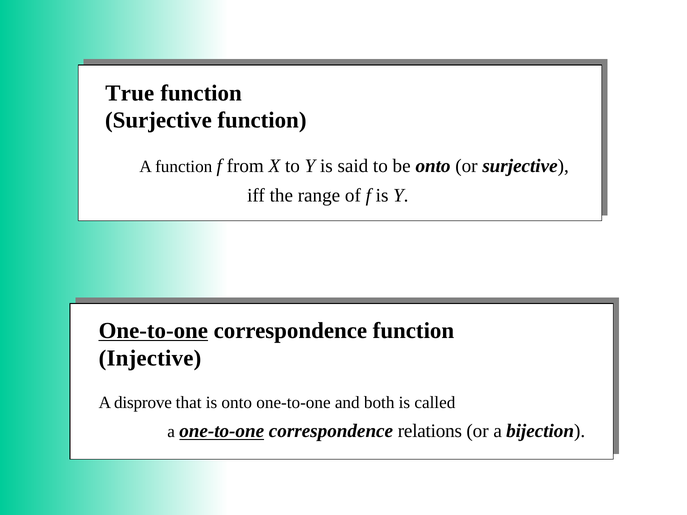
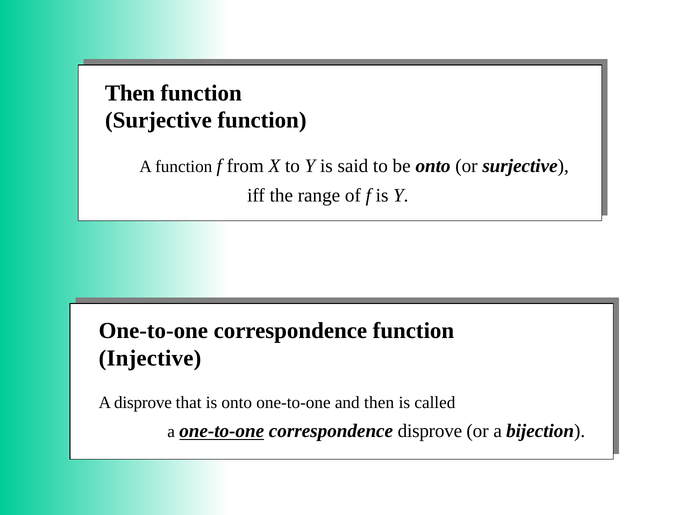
True at (130, 93): True -> Then
One-to-one at (153, 331) underline: present -> none
and both: both -> then
correspondence relations: relations -> disprove
